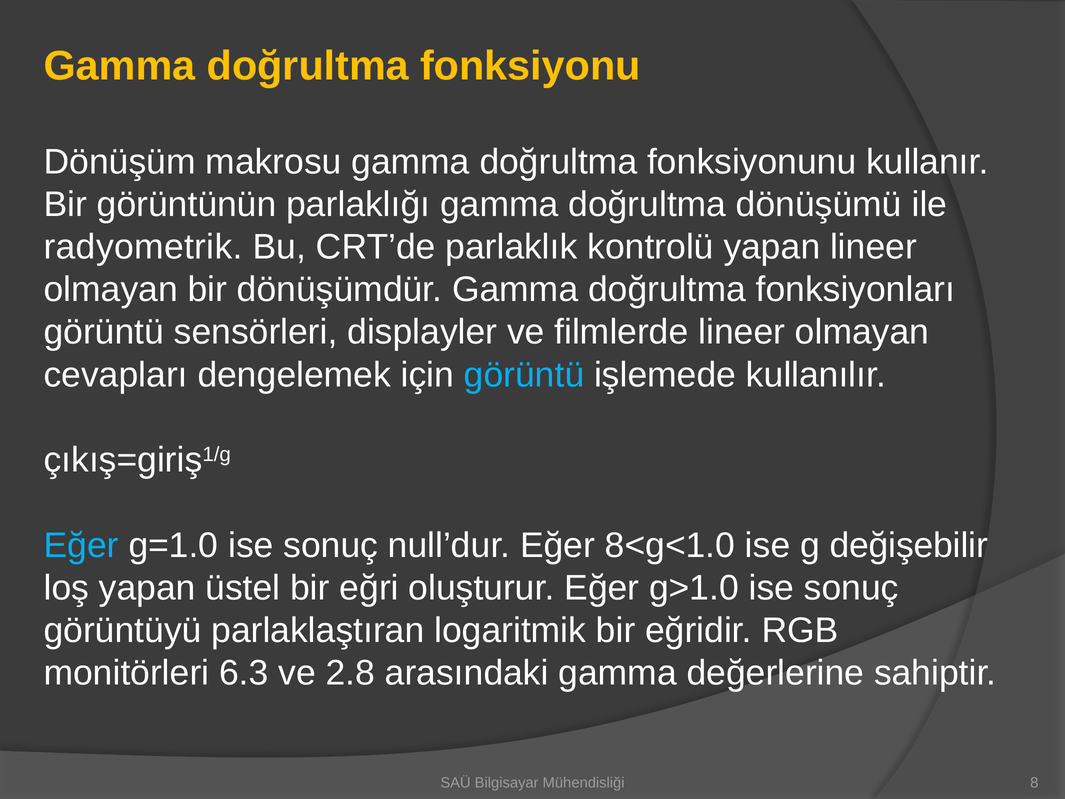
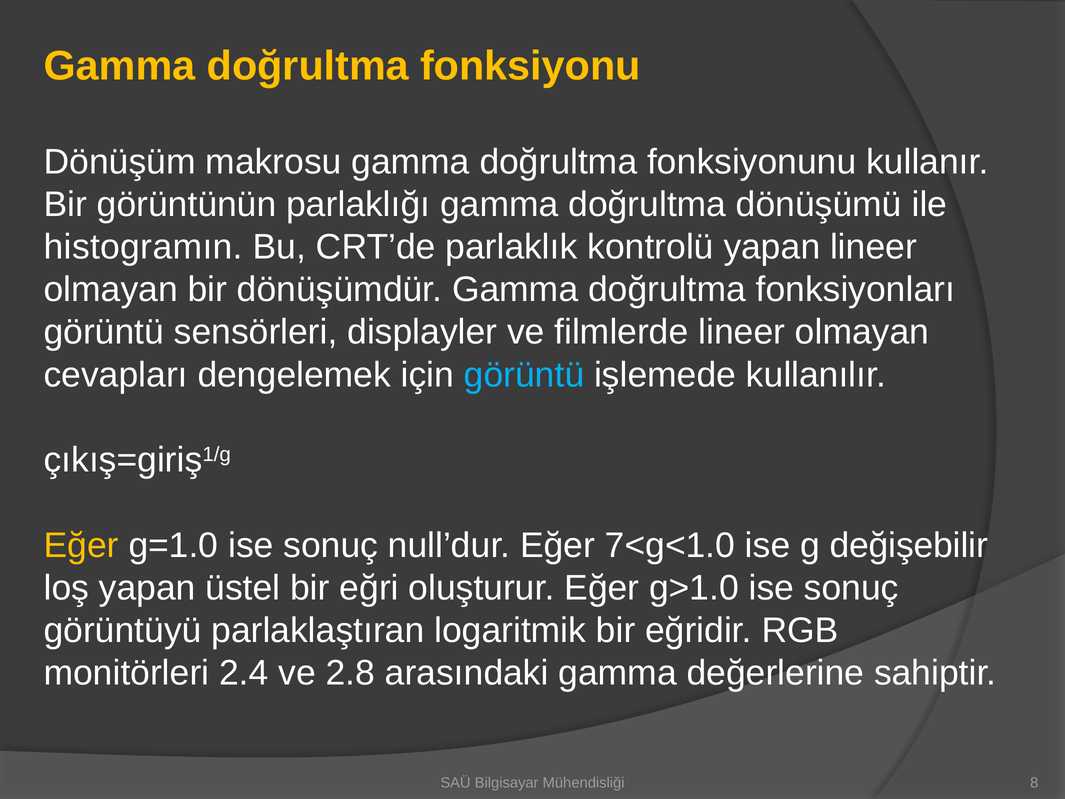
radyometrik: radyometrik -> histogramın
Eğer at (81, 545) colour: light blue -> yellow
8<g<1.0: 8<g<1.0 -> 7<g<1.0
6.3: 6.3 -> 2.4
